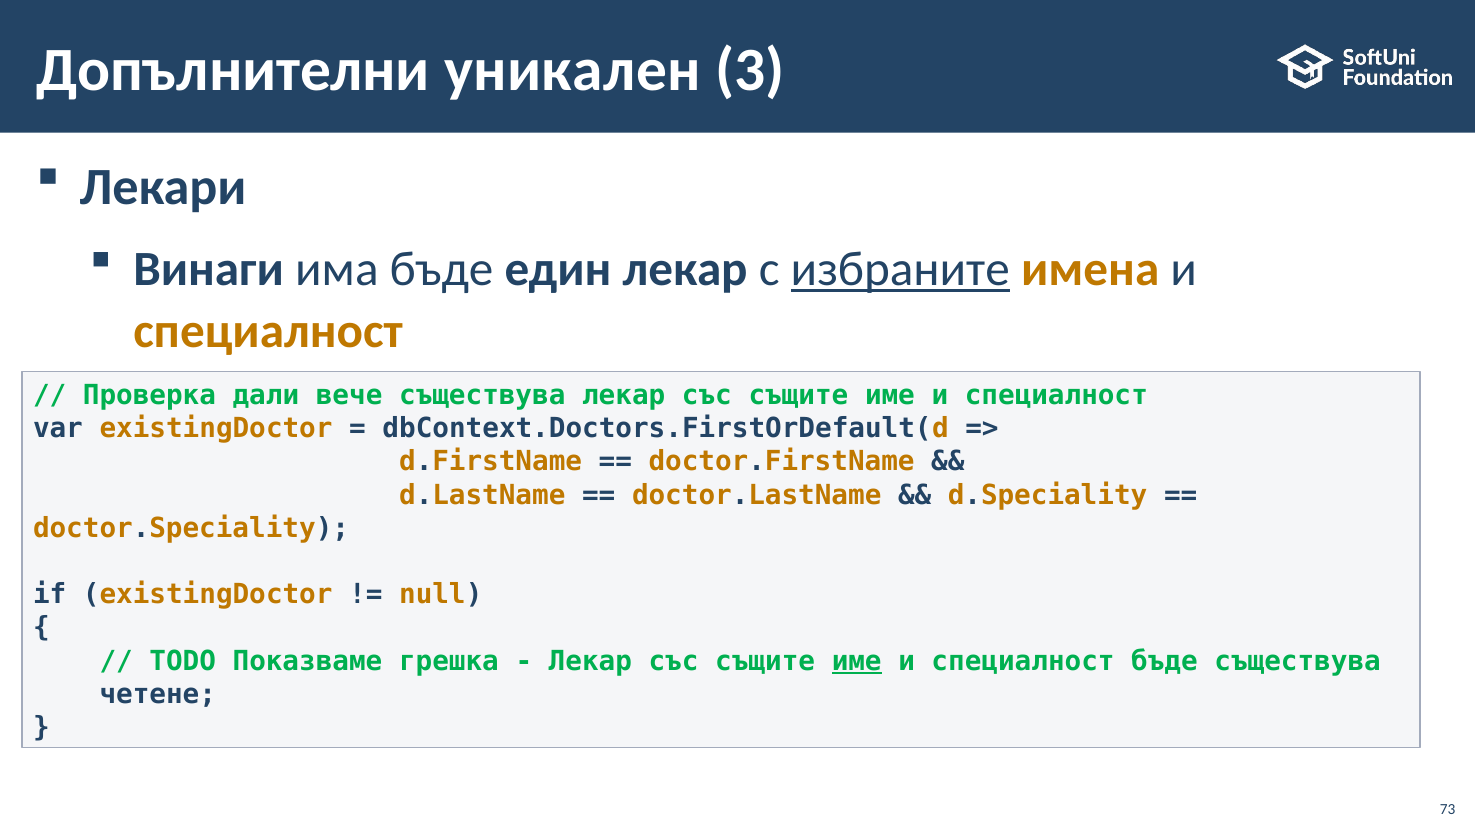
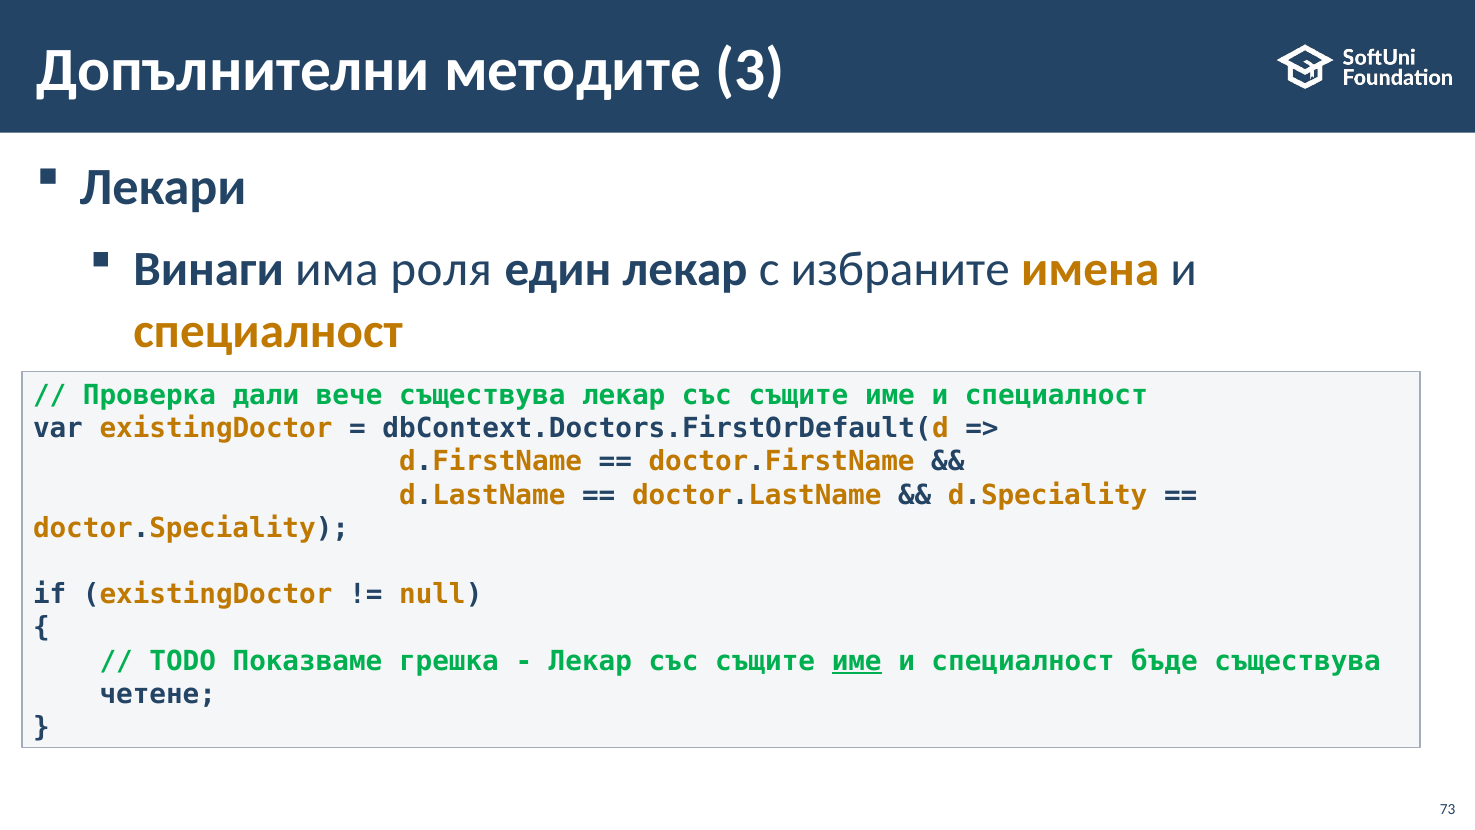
уникален: уникален -> методите
има бъде: бъде -> роля
избраните underline: present -> none
